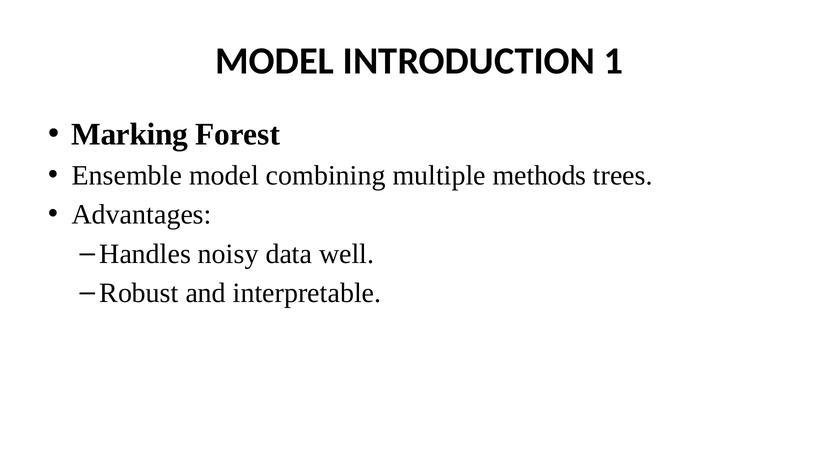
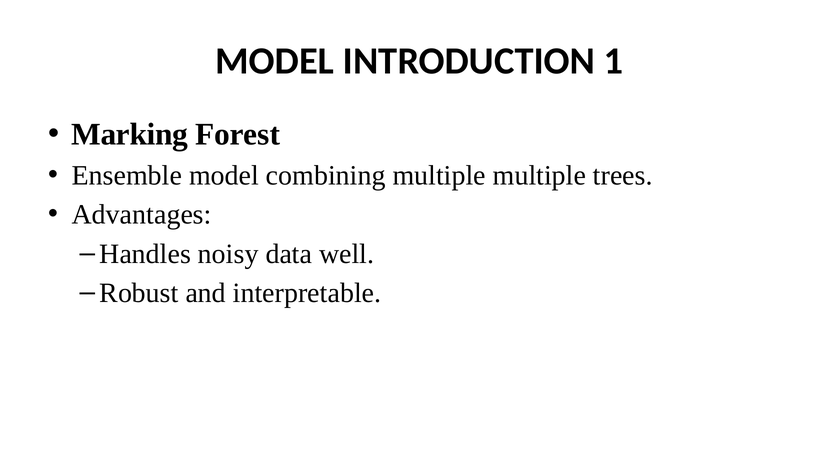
multiple methods: methods -> multiple
